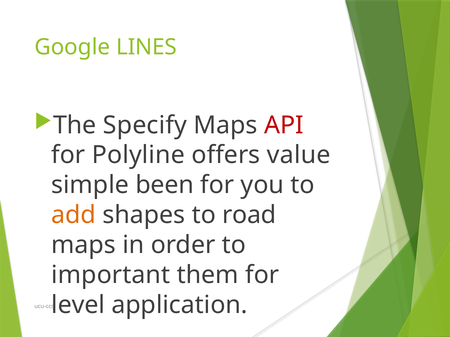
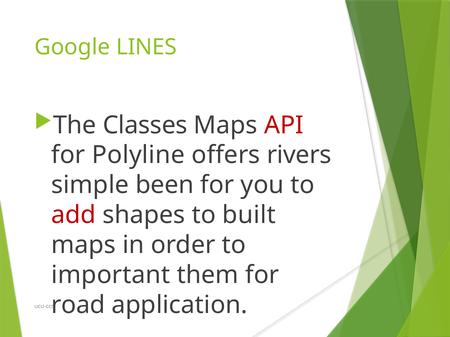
Specify: Specify -> Classes
value: value -> rivers
add colour: orange -> red
road: road -> built
level: level -> road
